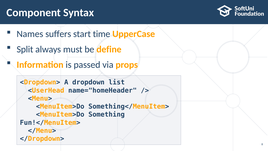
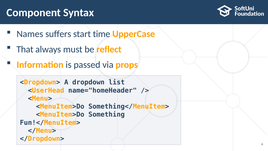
Split: Split -> That
define: define -> reflect
